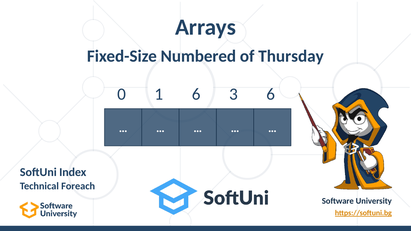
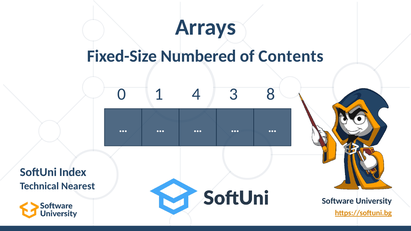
Thursday: Thursday -> Contents
1 6: 6 -> 4
3 6: 6 -> 8
Foreach: Foreach -> Nearest
